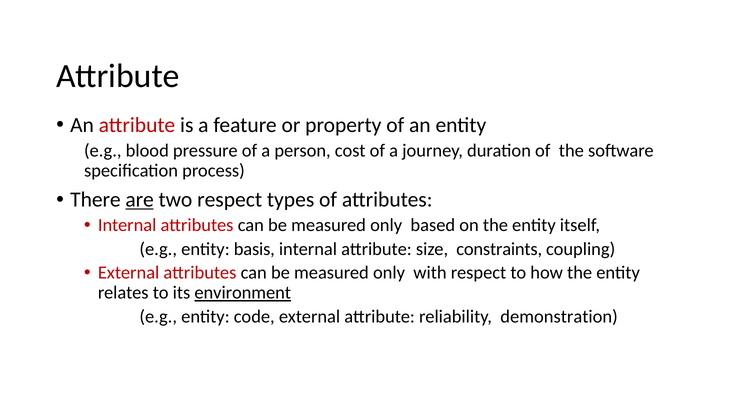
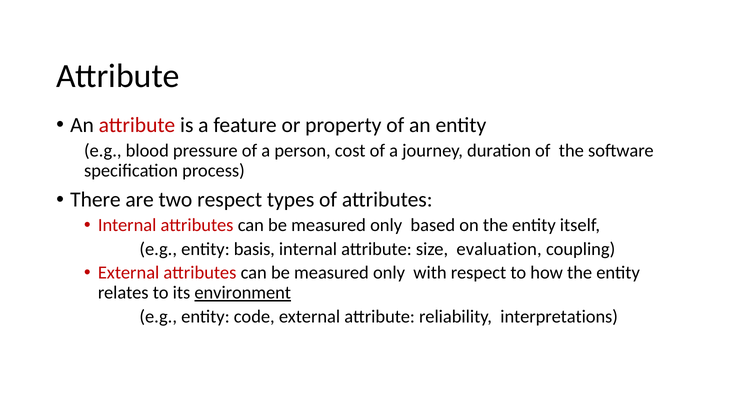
are underline: present -> none
constraints: constraints -> evaluation
demonstration: demonstration -> interpretations
